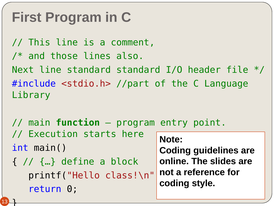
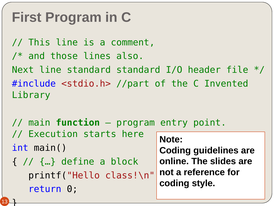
Language: Language -> Invented
